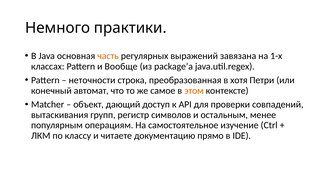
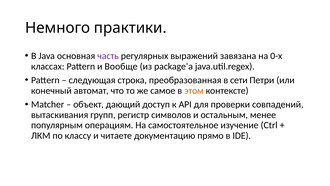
часть colour: orange -> purple
1-х: 1-х -> 0-х
неточности: неточности -> следующая
хотя: хотя -> сети
